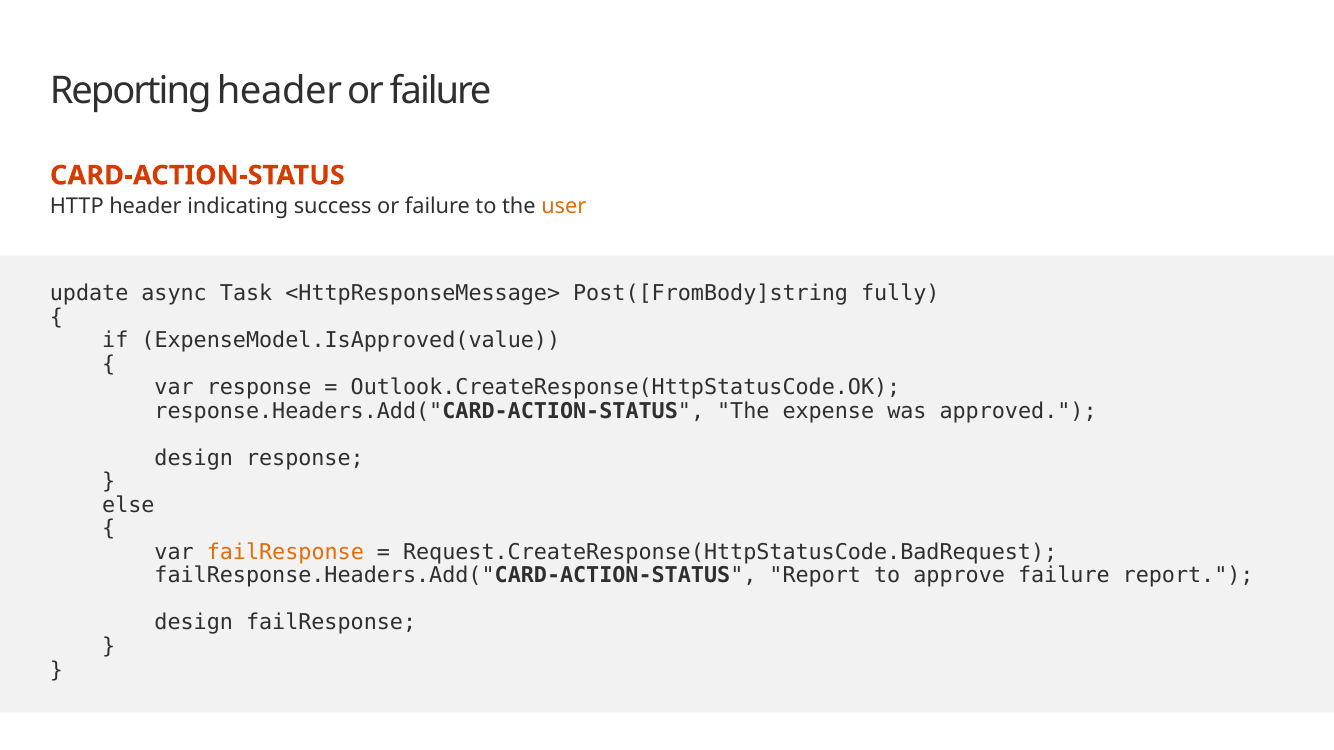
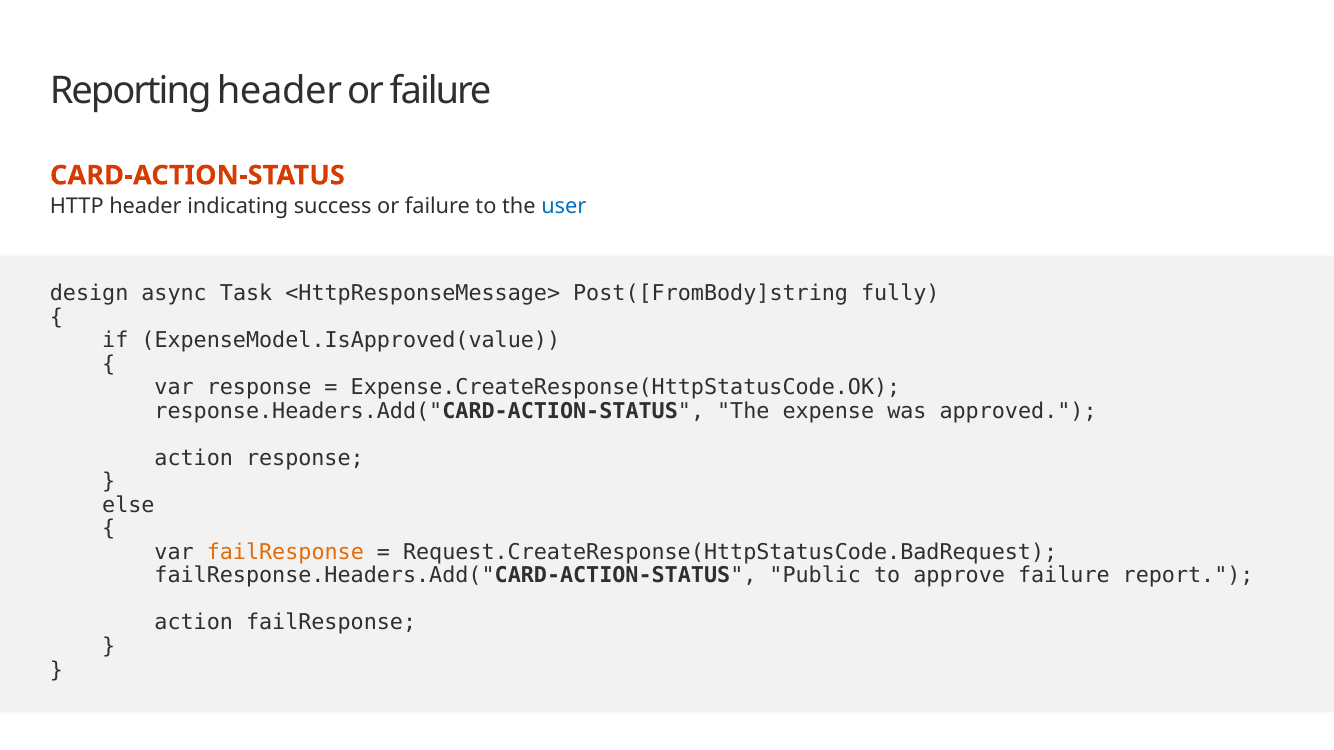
user colour: orange -> blue
update: update -> design
Outlook.CreateResponse(HttpStatusCode.OK: Outlook.CreateResponse(HttpStatusCode.OK -> Expense.CreateResponse(HttpStatusCode.OK
design at (194, 458): design -> action
failResponse.Headers.Add("CARD-ACTION-STATUS Report: Report -> Public
design at (194, 623): design -> action
